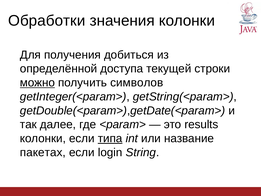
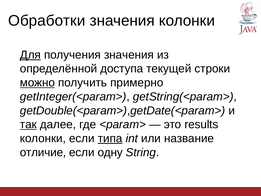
Для underline: none -> present
получения добиться: добиться -> значения
символов: символов -> примерно
так underline: none -> present
пакетах: пакетах -> отличие
login: login -> одну
